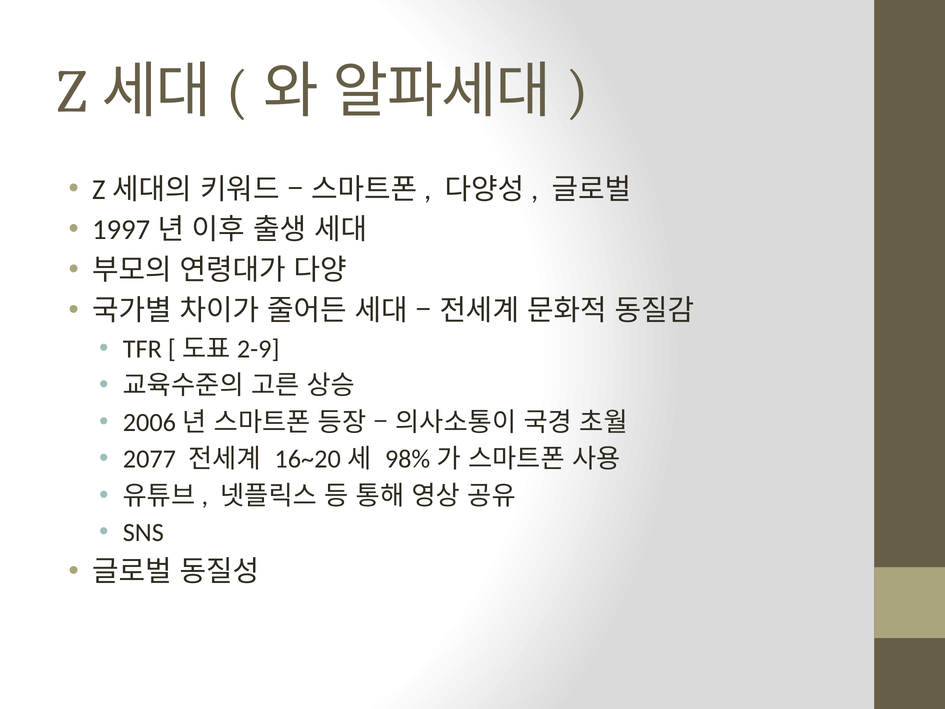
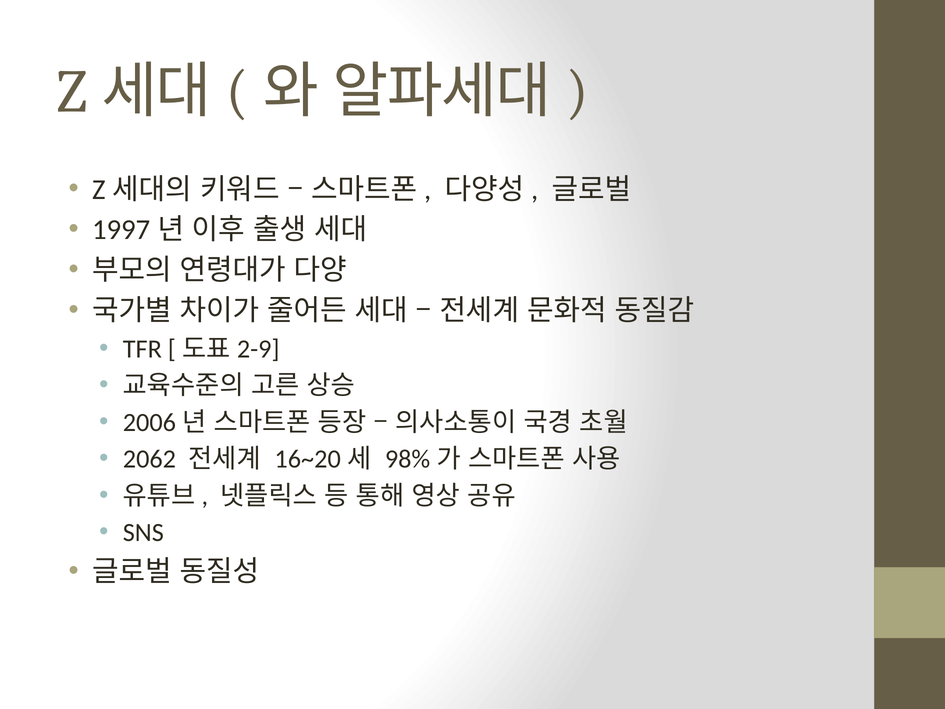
2077: 2077 -> 2062
